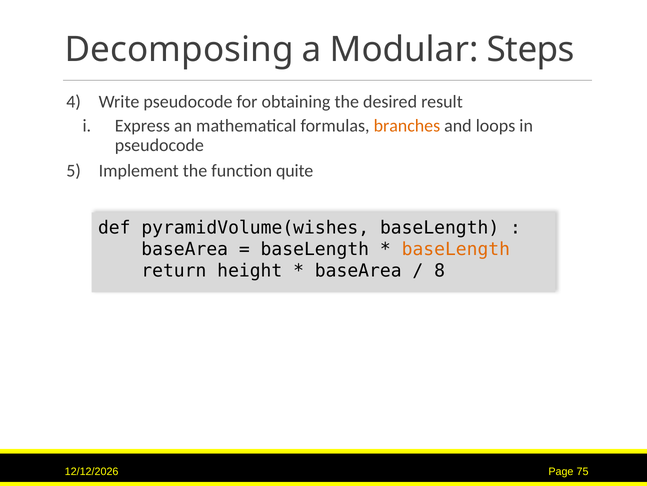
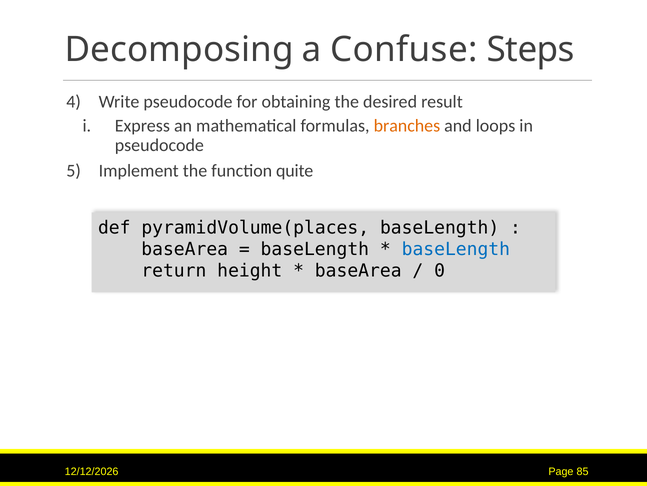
Modular: Modular -> Confuse
pyramidVolume(wishes: pyramidVolume(wishes -> pyramidVolume(places
baseLength at (456, 249) colour: orange -> blue
8: 8 -> 0
75: 75 -> 85
